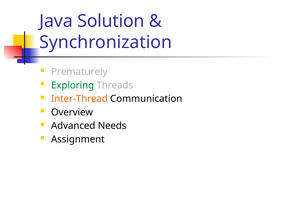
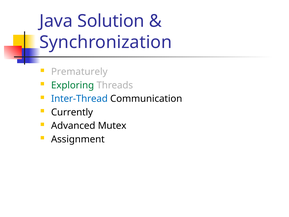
Inter-Thread colour: orange -> blue
Overview: Overview -> Currently
Needs: Needs -> Mutex
